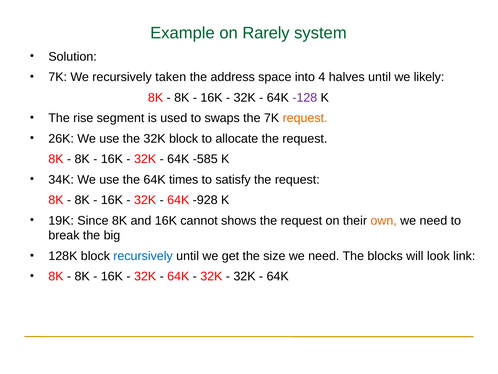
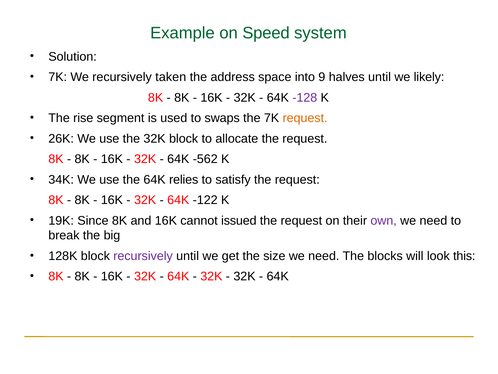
Rarely: Rarely -> Speed
4: 4 -> 9
-585: -585 -> -562
times: times -> relies
-928: -928 -> -122
shows: shows -> issued
own colour: orange -> purple
recursively at (143, 256) colour: blue -> purple
link: link -> this
